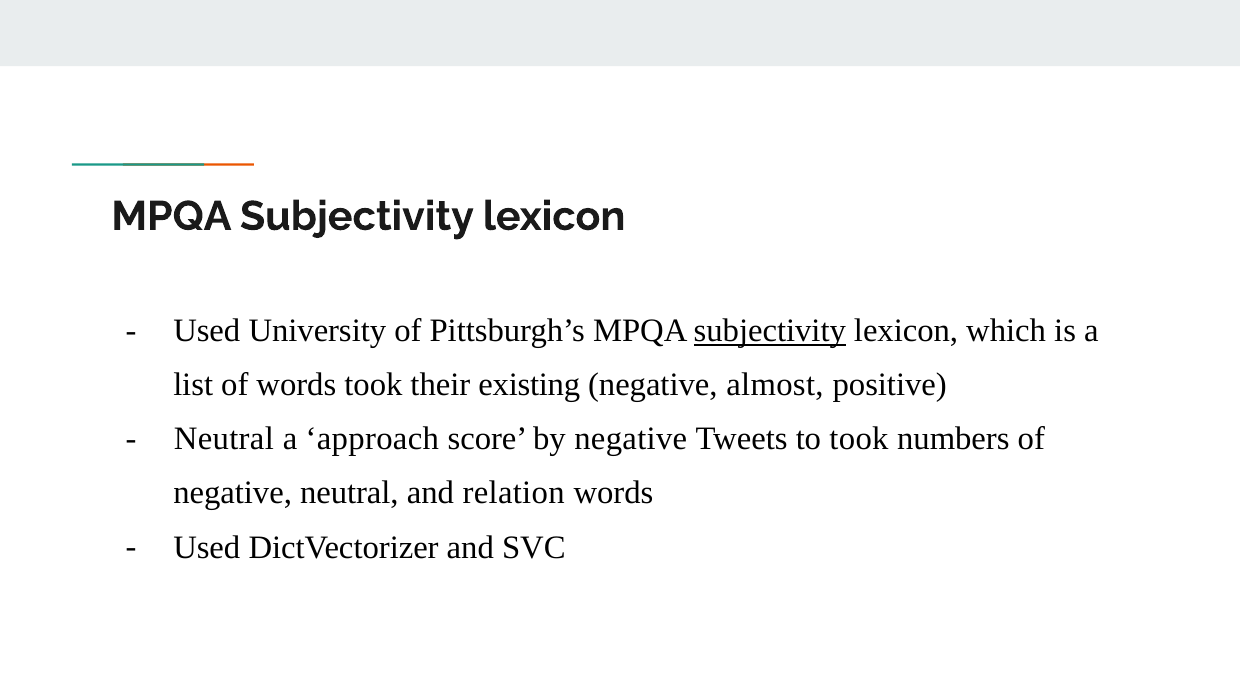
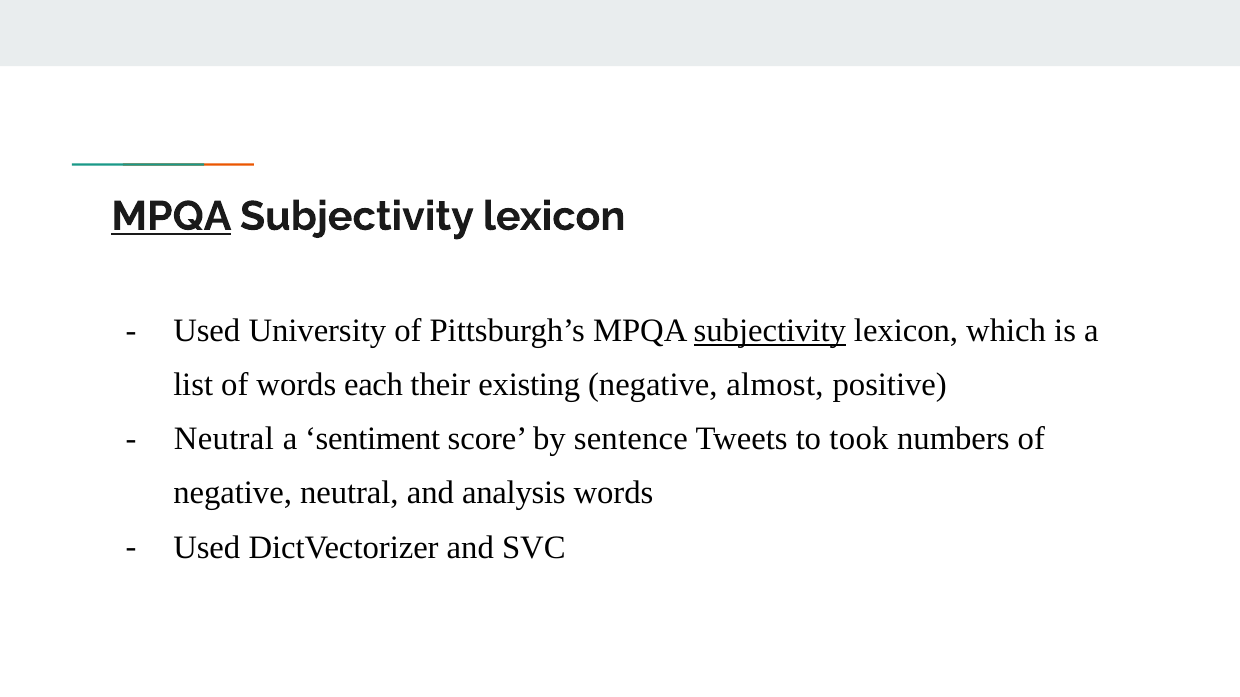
MPQA at (171, 216) underline: none -> present
words took: took -> each
approach: approach -> sentiment
by negative: negative -> sentence
relation: relation -> analysis
